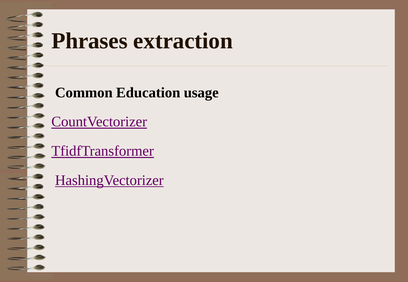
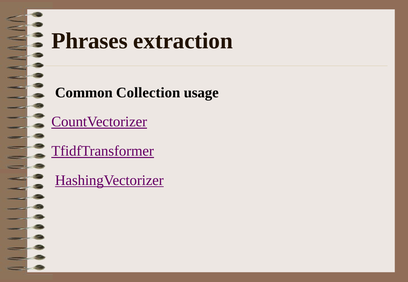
Education: Education -> Collection
